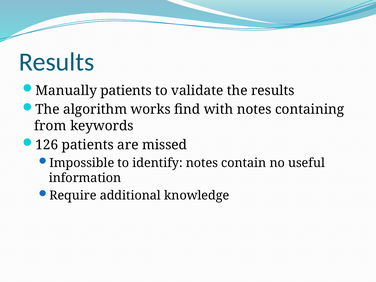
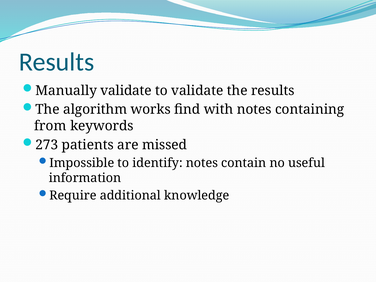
Manually patients: patients -> validate
126: 126 -> 273
